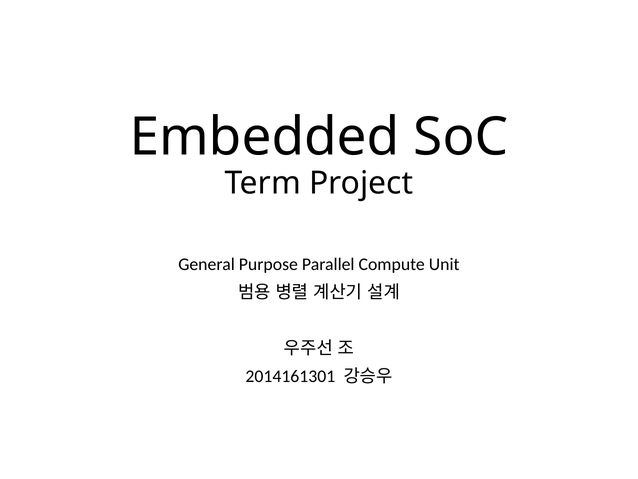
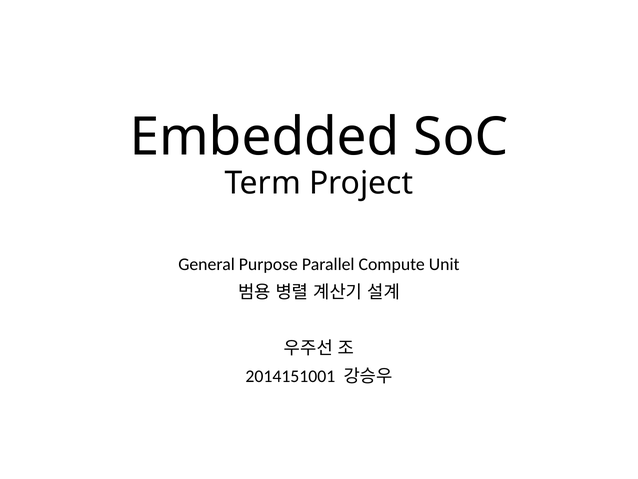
2014161301: 2014161301 -> 2014151001
